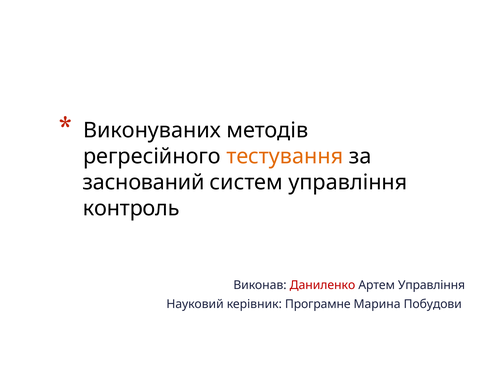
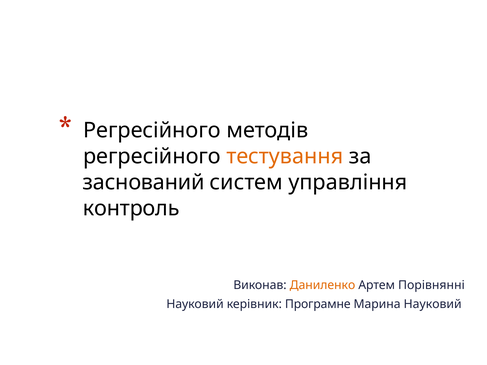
Виконуваних at (152, 131): Виконуваних -> Регресійного
Даниленко colour: red -> orange
Артем Управління: Управління -> Порівнянні
Марина Побудови: Побудови -> Науковий
